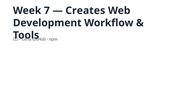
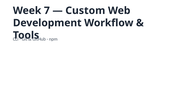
Creates: Creates -> Custom
